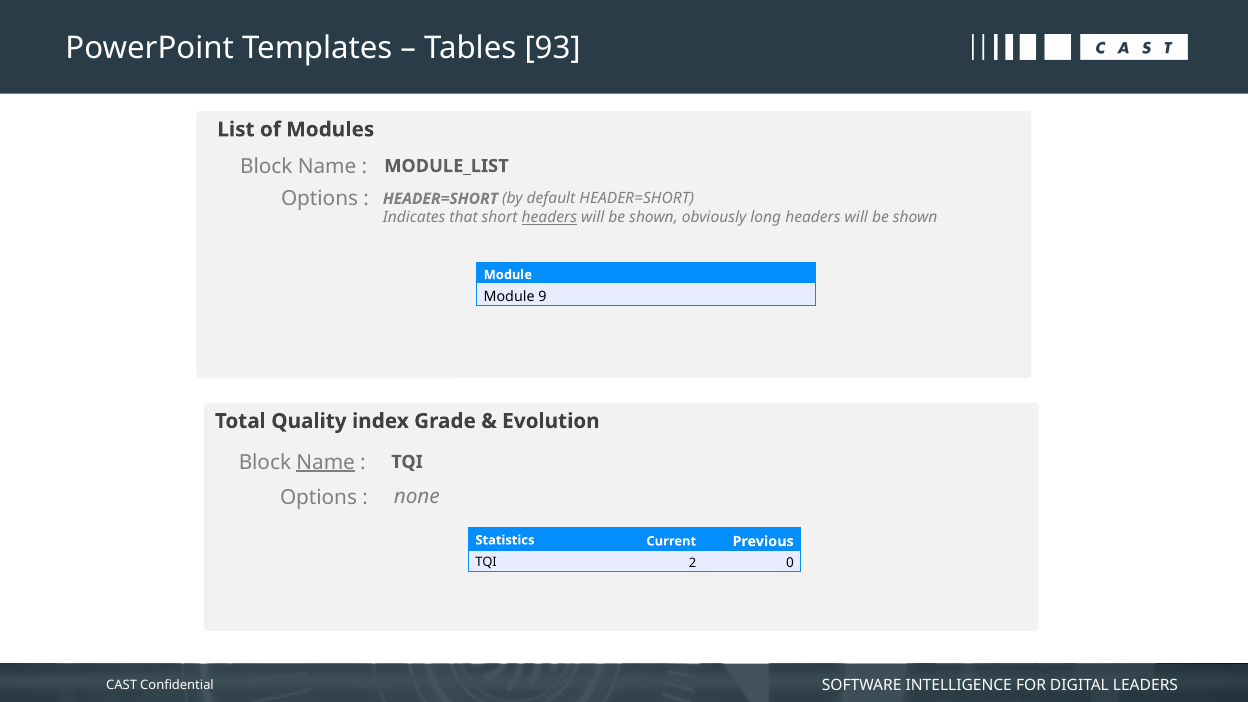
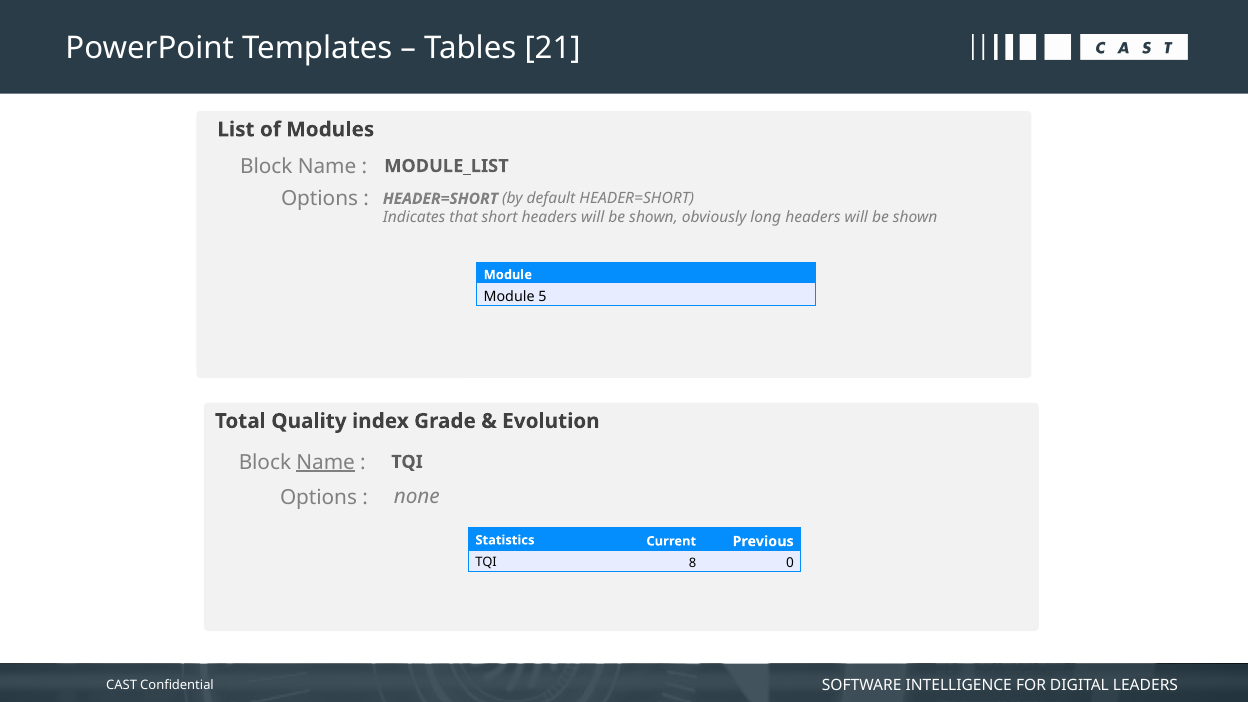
93: 93 -> 21
headers at (549, 217) underline: present -> none
9: 9 -> 5
2: 2 -> 8
